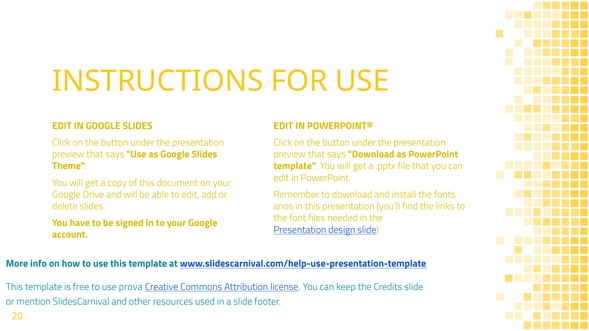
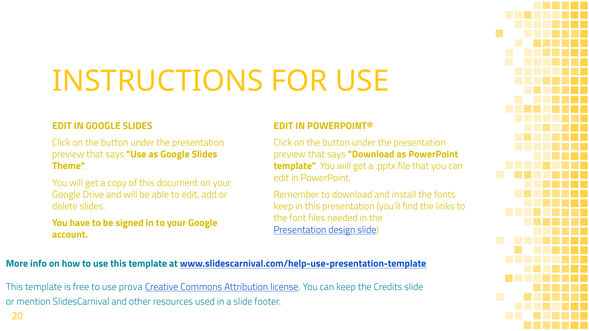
anos at (283, 207): anos -> keep
